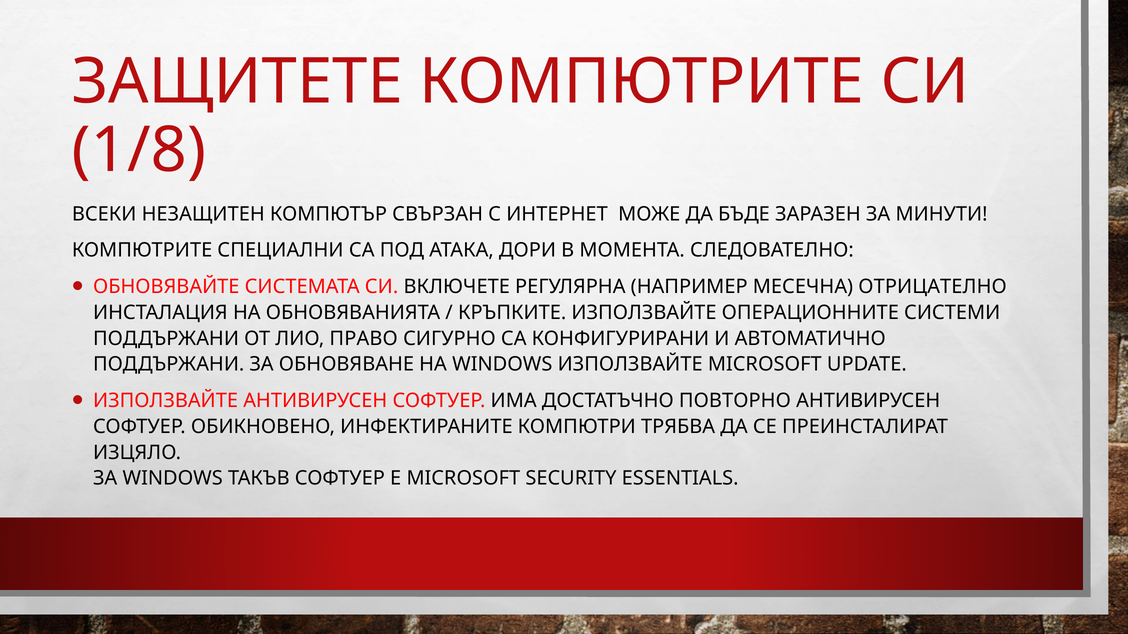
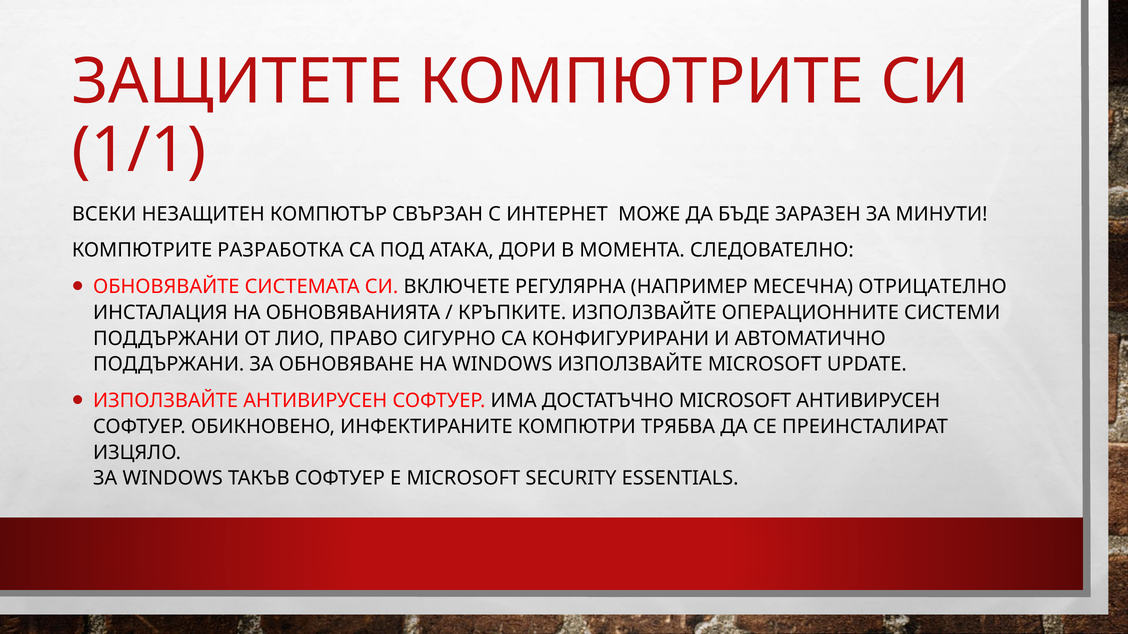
1/8: 1/8 -> 1/1
СПЕЦИАЛНИ: СПЕЦИАЛНИ -> РАЗРАБОТКА
ДОСТАТЪЧНО ПОВТОРНО: ПОВТОРНО -> MICROSOFT
